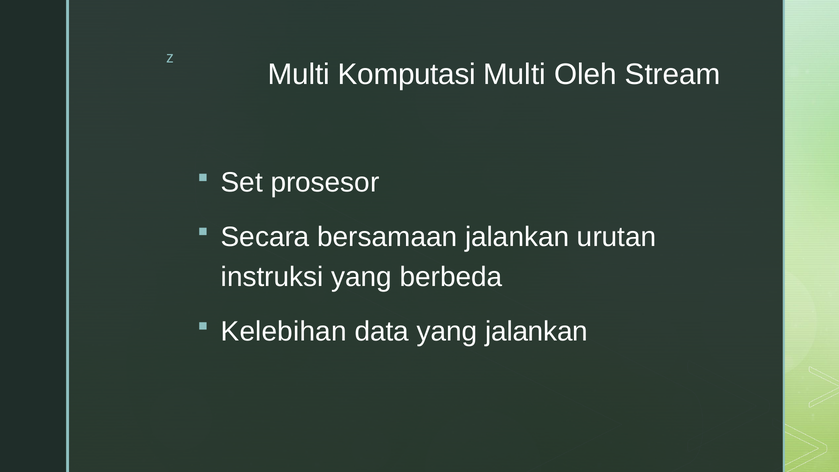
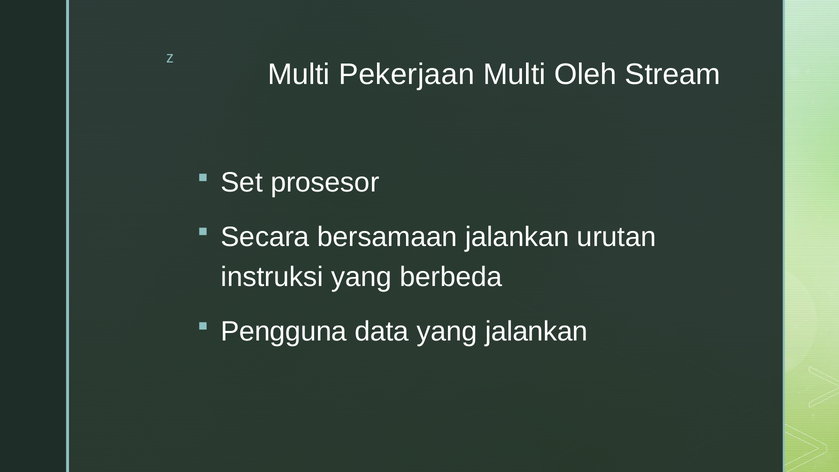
Komputasi: Komputasi -> Pekerjaan
Kelebihan: Kelebihan -> Pengguna
